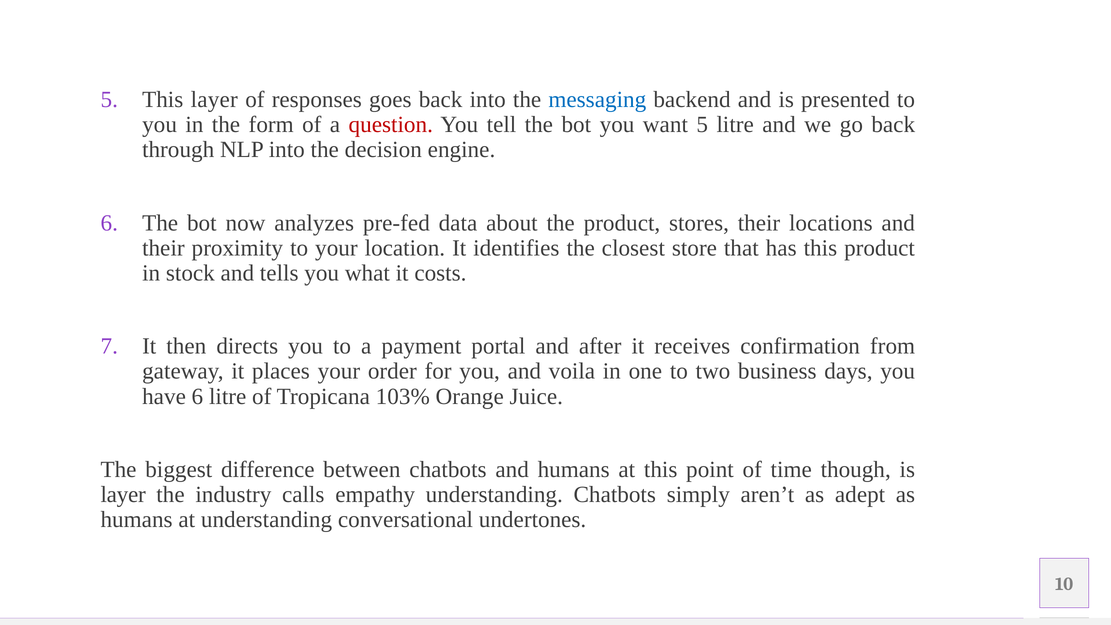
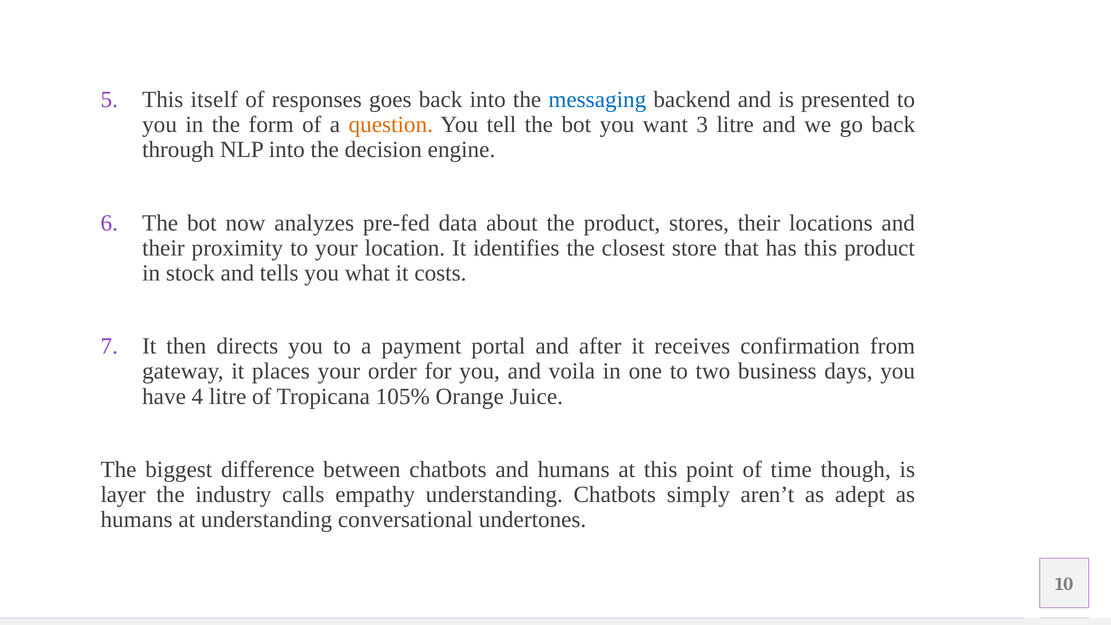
This layer: layer -> itself
question colour: red -> orange
want 5: 5 -> 3
have 6: 6 -> 4
103%: 103% -> 105%
